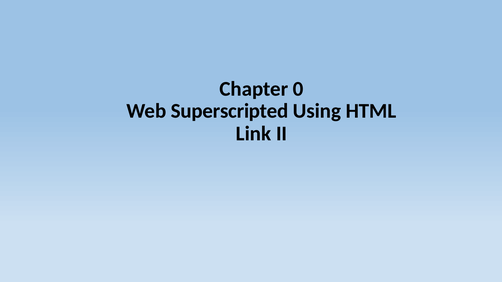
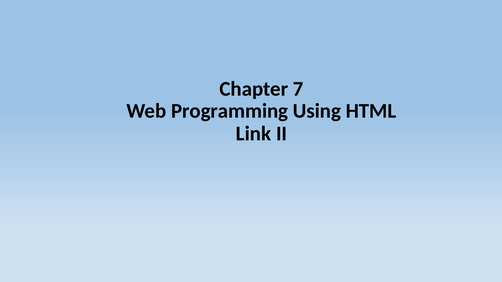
0: 0 -> 7
Superscripted: Superscripted -> Programming
